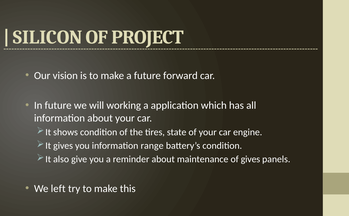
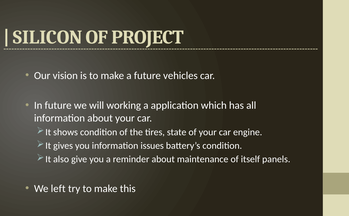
forward: forward -> vehicles
range: range -> issues
of gives: gives -> itself
